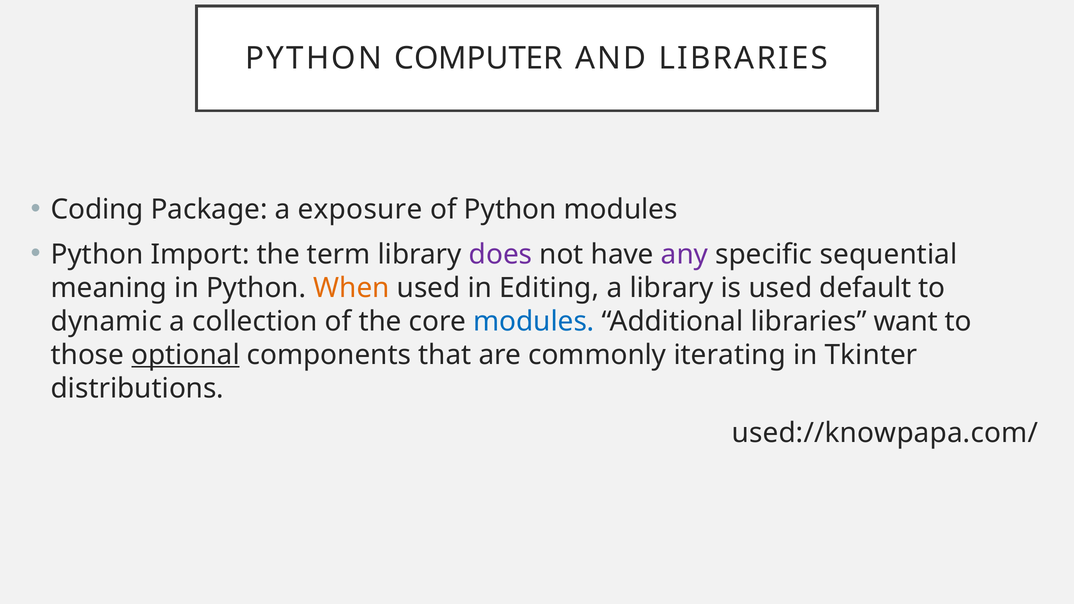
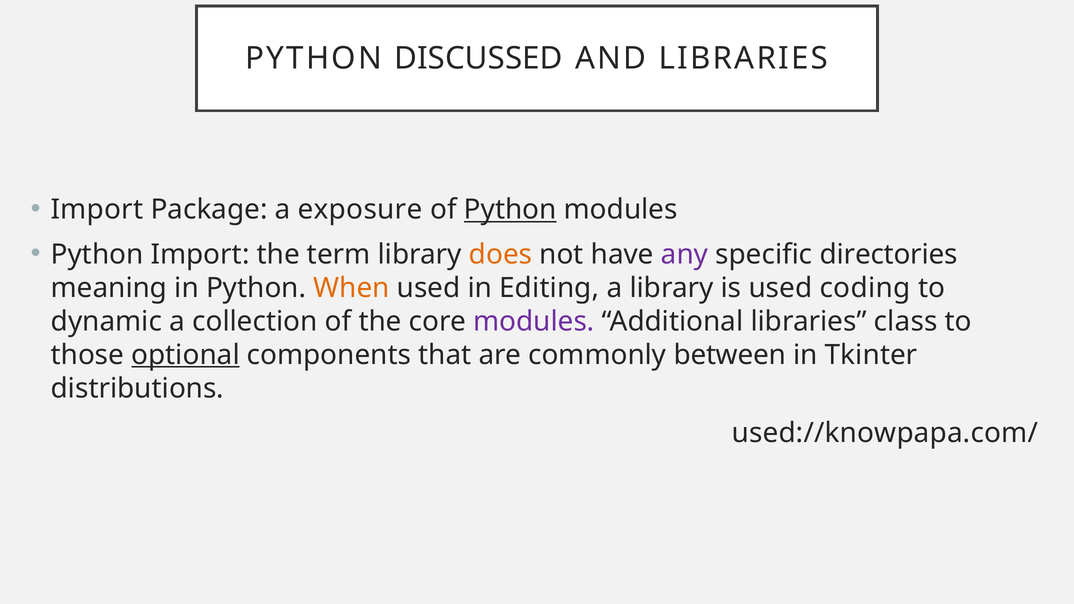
COMPUTER: COMPUTER -> DISCUSSED
Coding at (97, 210): Coding -> Import
Python at (510, 210) underline: none -> present
does colour: purple -> orange
sequential: sequential -> directories
default: default -> coding
modules at (534, 321) colour: blue -> purple
want: want -> class
iterating: iterating -> between
